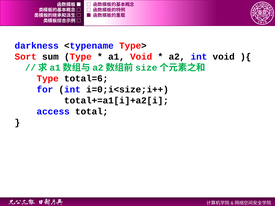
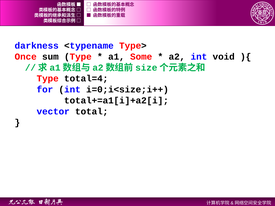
Sort: Sort -> Once
a1 Void: Void -> Some
total=6: total=6 -> total=4
access: access -> vector
